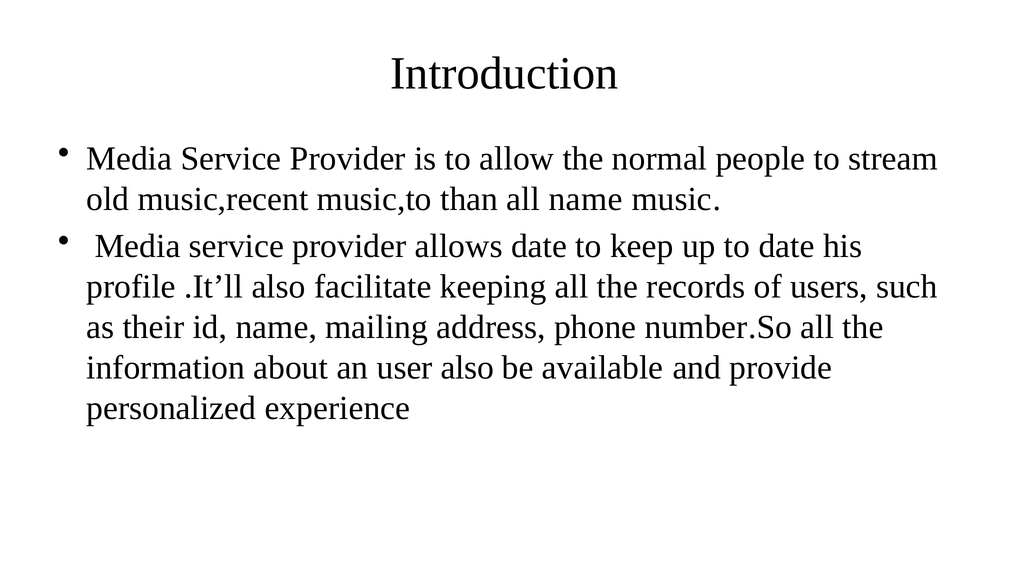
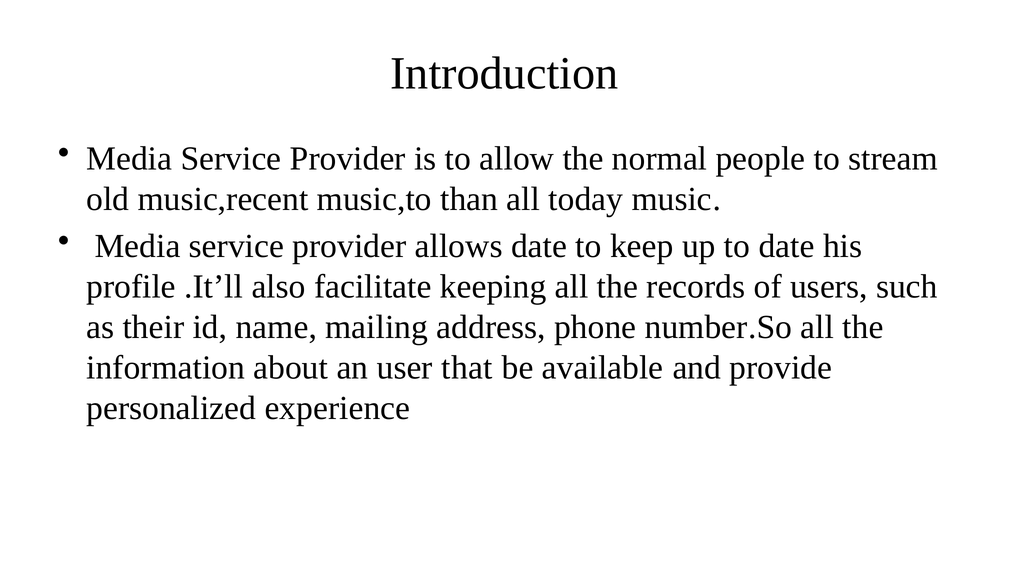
all name: name -> today
user also: also -> that
